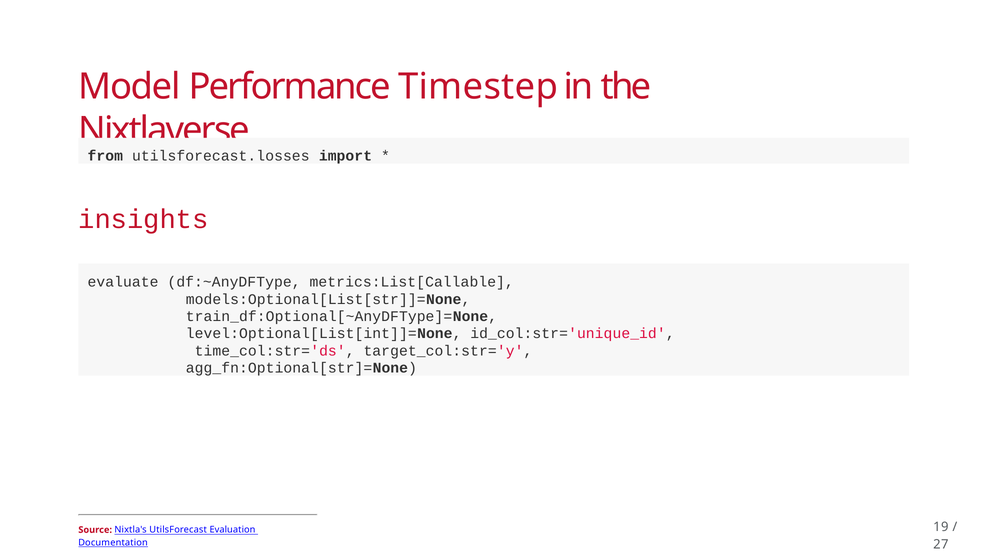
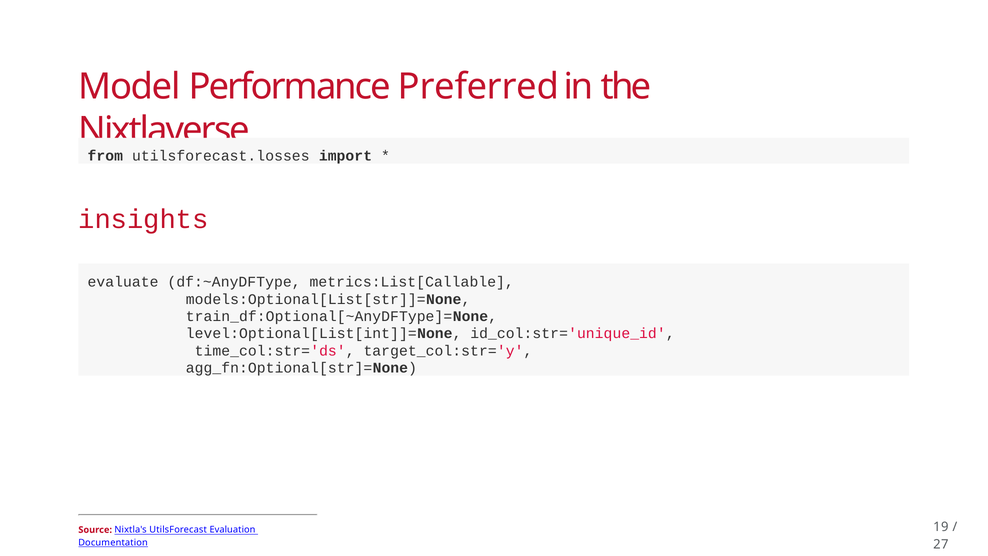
Timestep: Timestep -> Preferred
